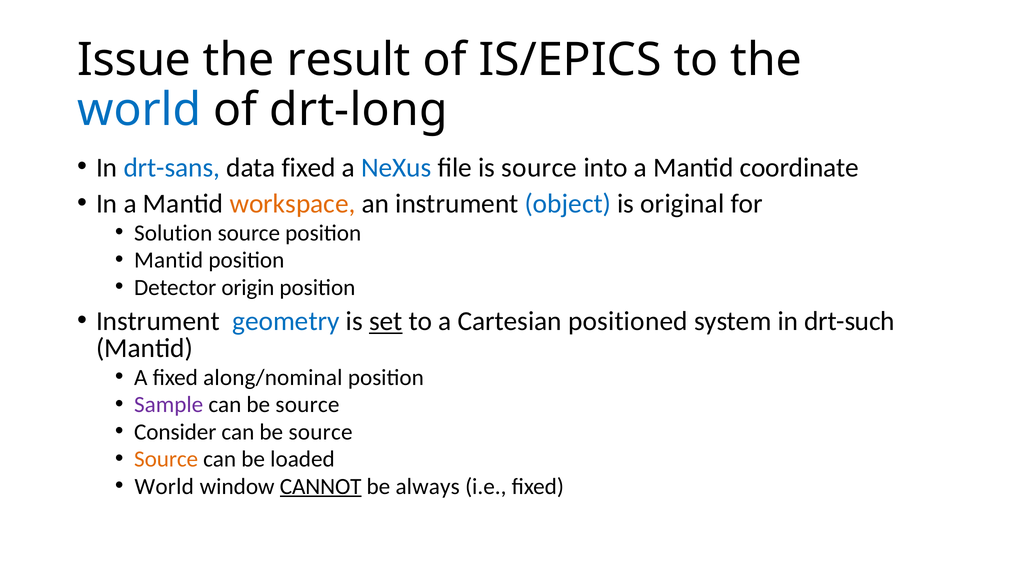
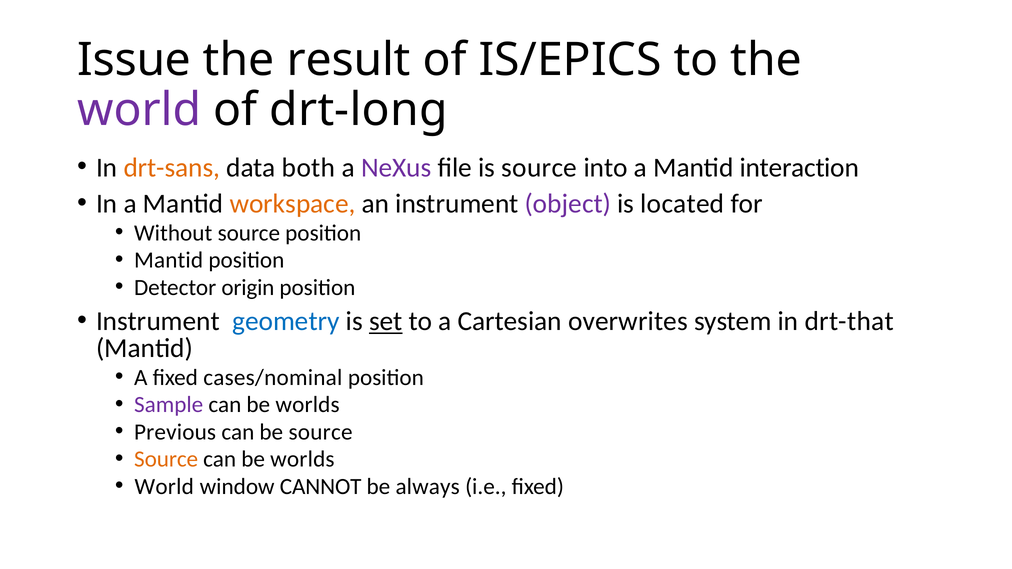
world at (139, 110) colour: blue -> purple
drt-sans colour: blue -> orange
data fixed: fixed -> both
NeXus colour: blue -> purple
coordinate: coordinate -> interaction
object colour: blue -> purple
original: original -> located
Solution: Solution -> Without
positioned: positioned -> overwrites
drt-such: drt-such -> drt-that
along/nominal: along/nominal -> cases/nominal
source at (307, 405): source -> worlds
Consider: Consider -> Previous
loaded at (302, 459): loaded -> worlds
CANNOT underline: present -> none
